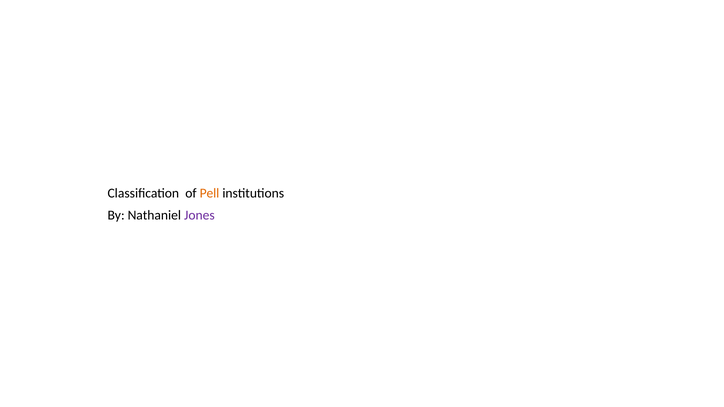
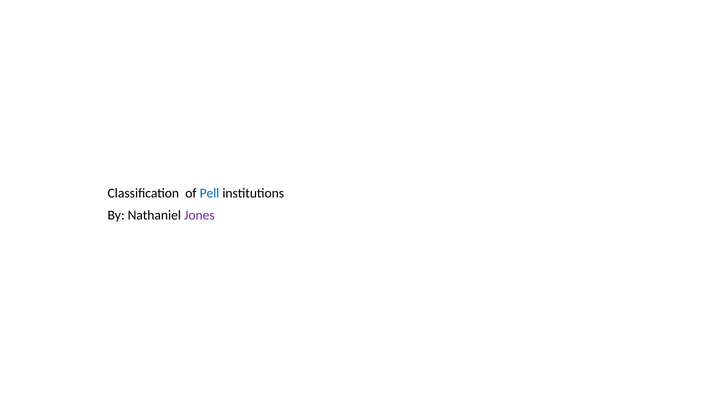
Pell colour: orange -> blue
